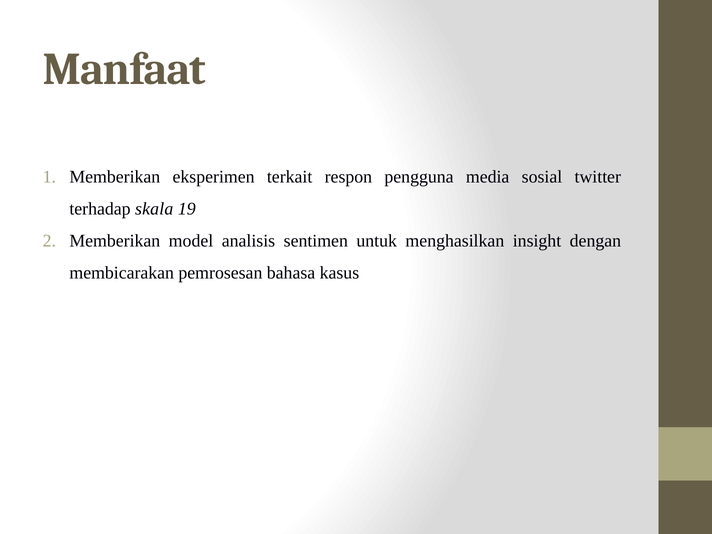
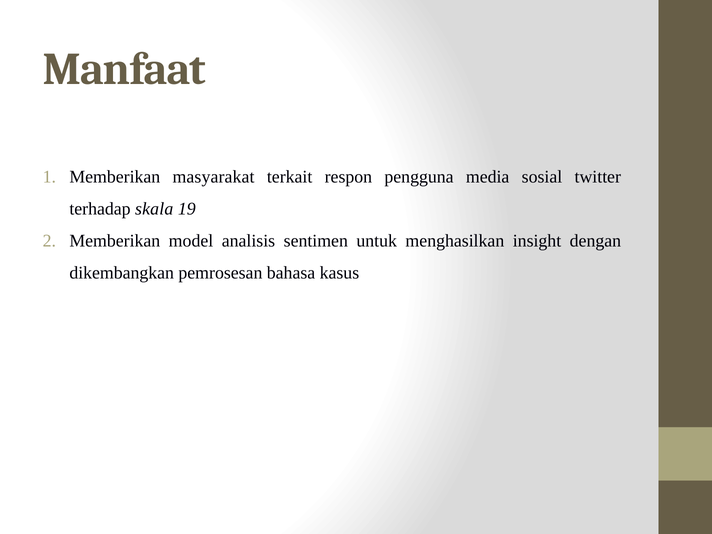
eksperimen: eksperimen -> masyarakat
membicarakan: membicarakan -> dikembangkan
